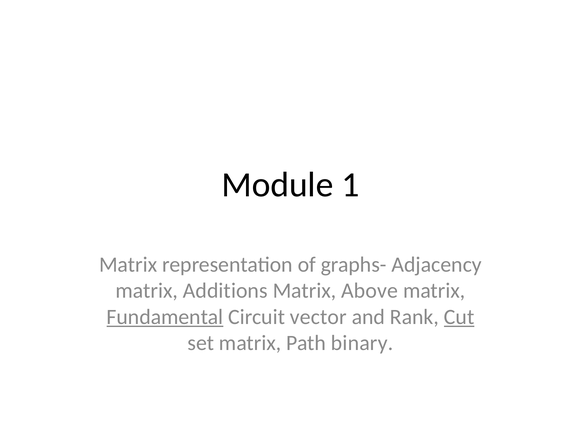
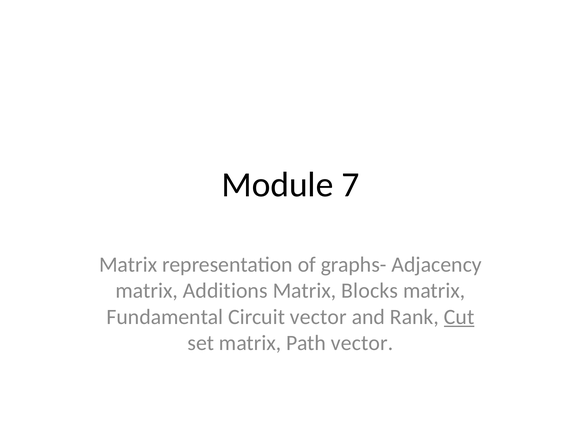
1: 1 -> 7
Above: Above -> Blocks
Fundamental underline: present -> none
Path binary: binary -> vector
